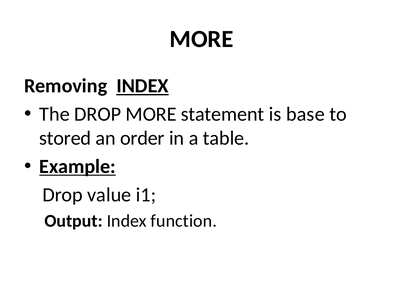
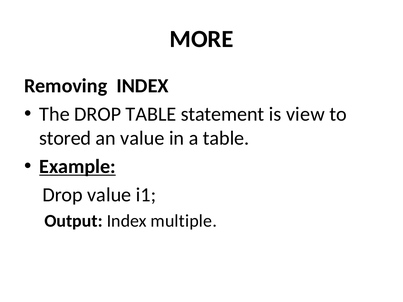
INDEX at (142, 86) underline: present -> none
DROP MORE: MORE -> TABLE
base: base -> view
an order: order -> value
function: function -> multiple
